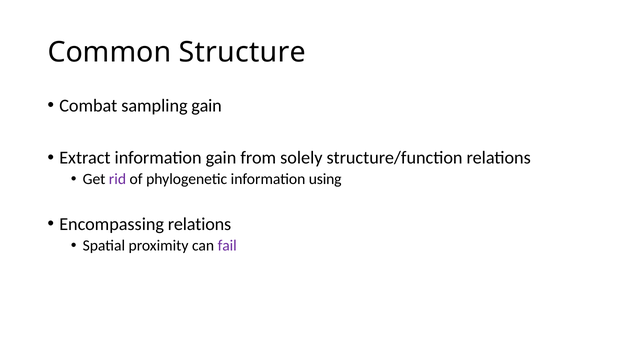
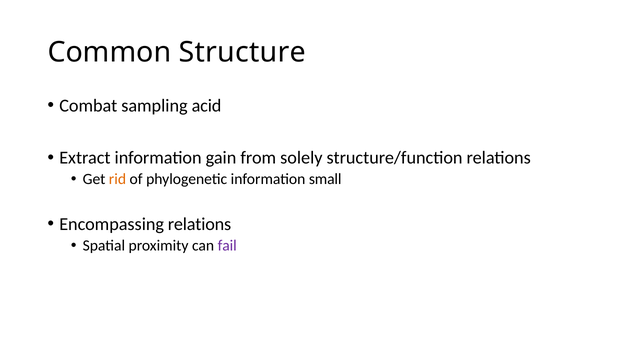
sampling gain: gain -> acid
rid colour: purple -> orange
using: using -> small
